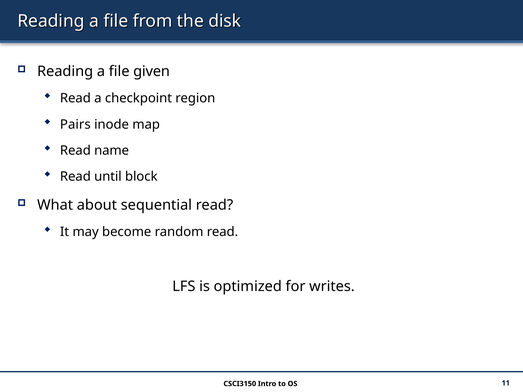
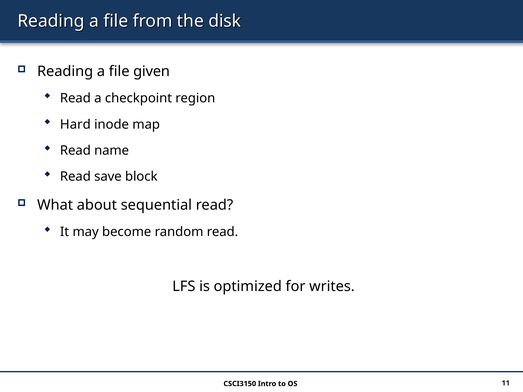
Pairs: Pairs -> Hard
until: until -> save
